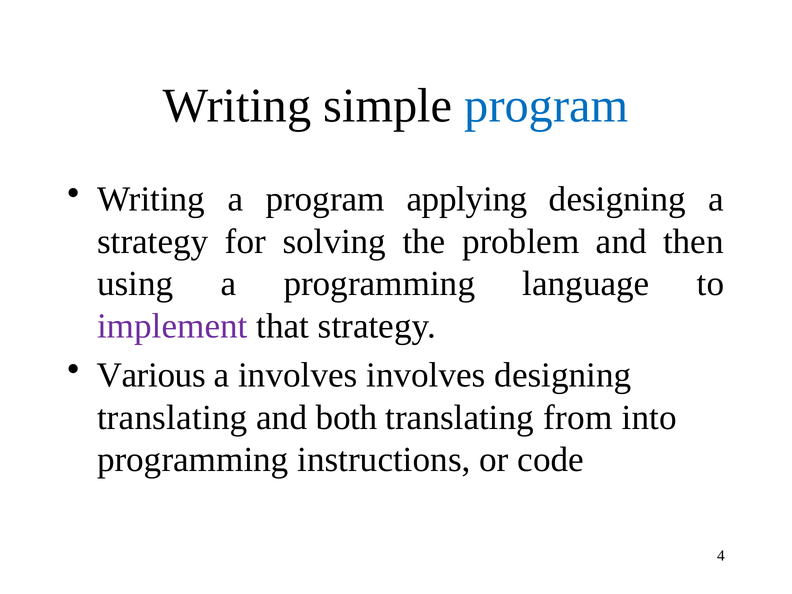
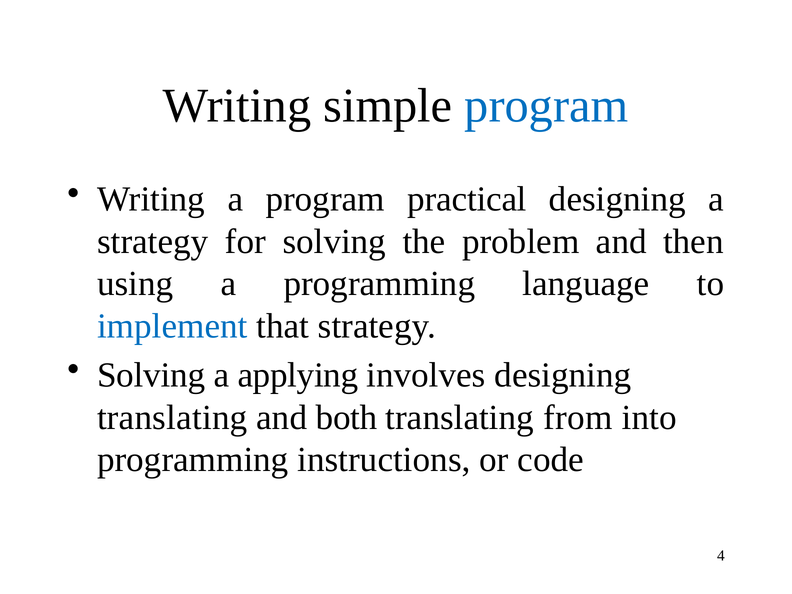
applying: applying -> practical
implement colour: purple -> blue
Various at (151, 375): Various -> Solving
a involves: involves -> applying
